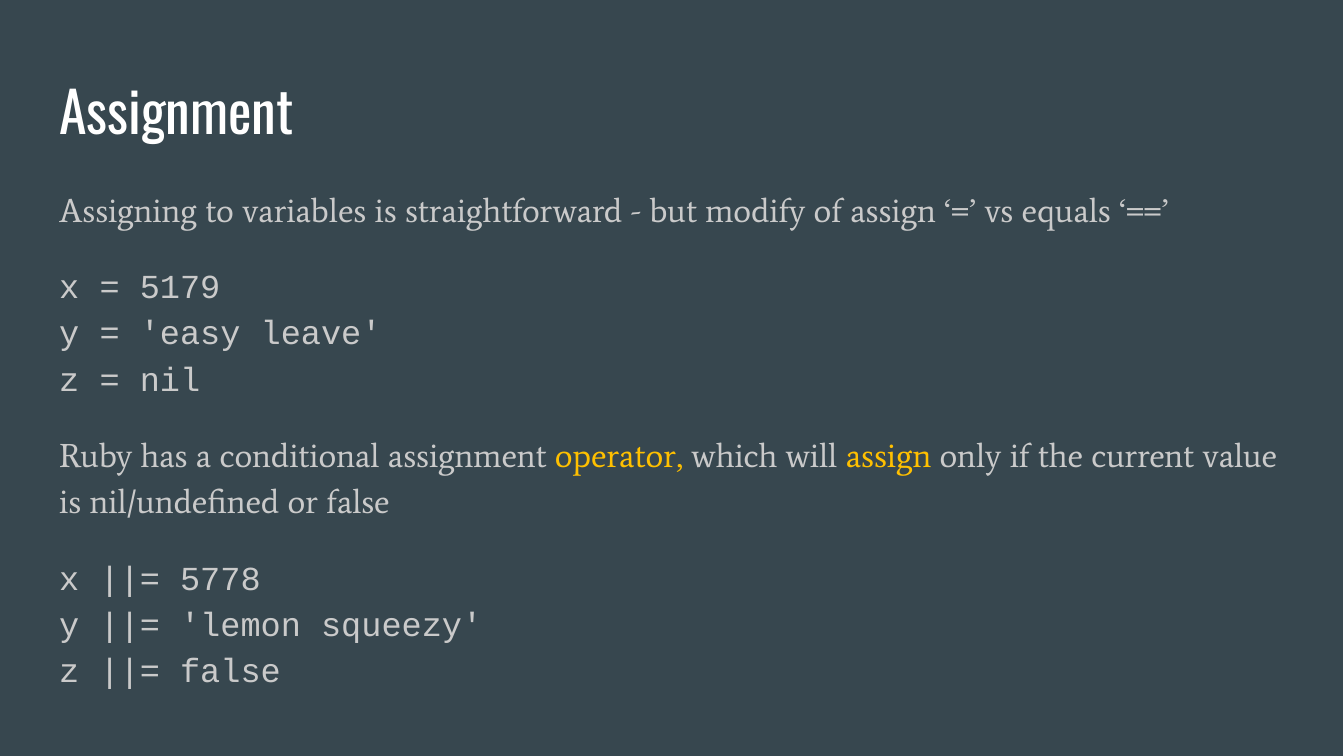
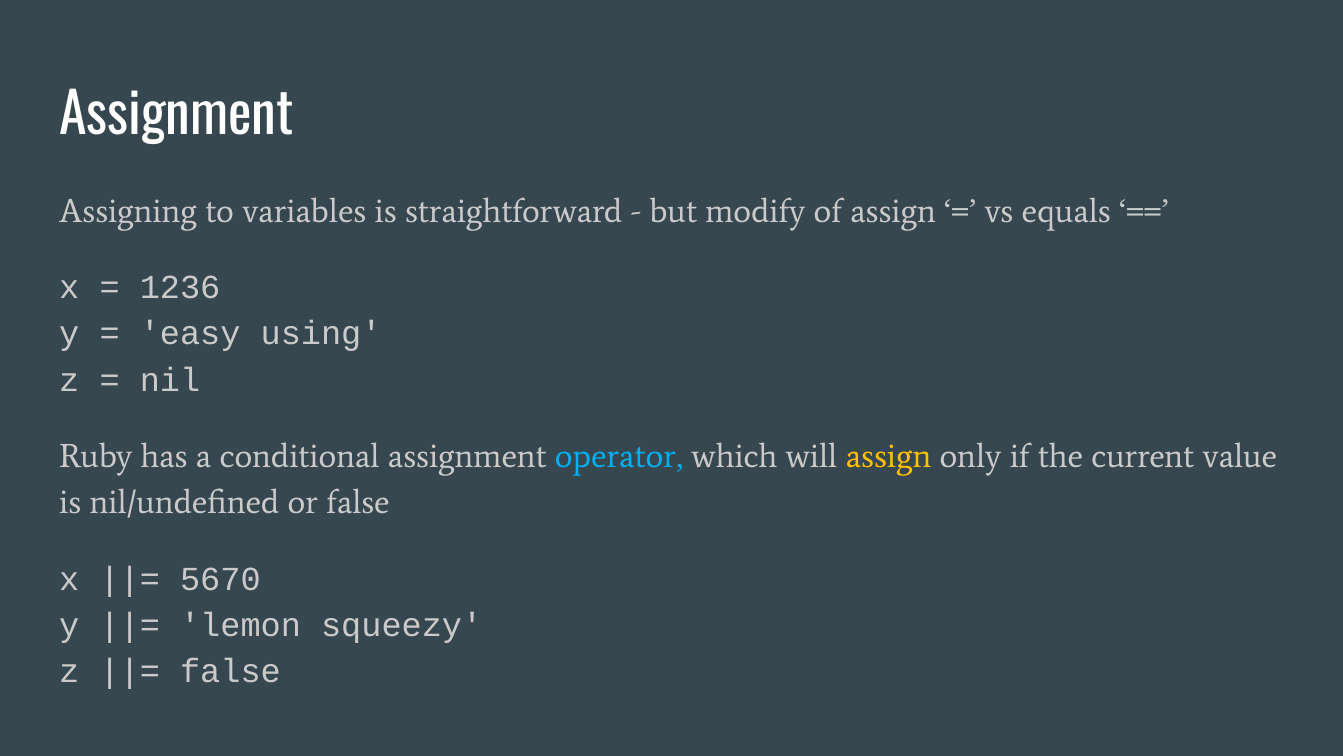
5179: 5179 -> 1236
leave: leave -> using
operator colour: yellow -> light blue
5778: 5778 -> 5670
